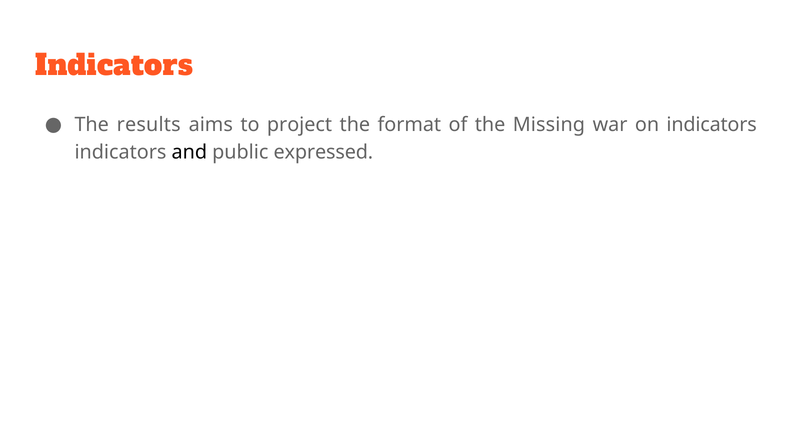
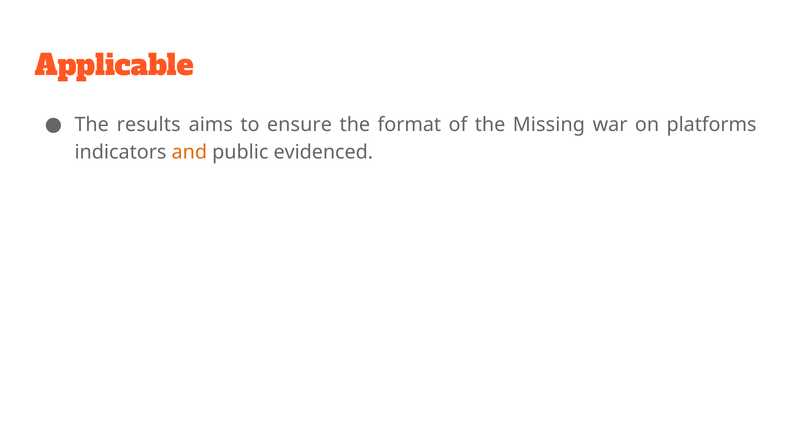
Indicators at (114, 66): Indicators -> Applicable
project: project -> ensure
on indicators: indicators -> platforms
and colour: black -> orange
expressed: expressed -> evidenced
